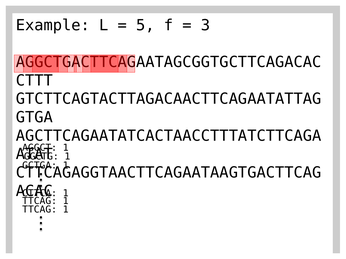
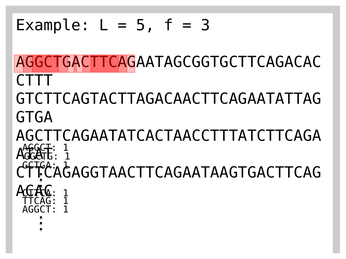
TTCAG at (40, 210): TTCAG -> AGGCT
